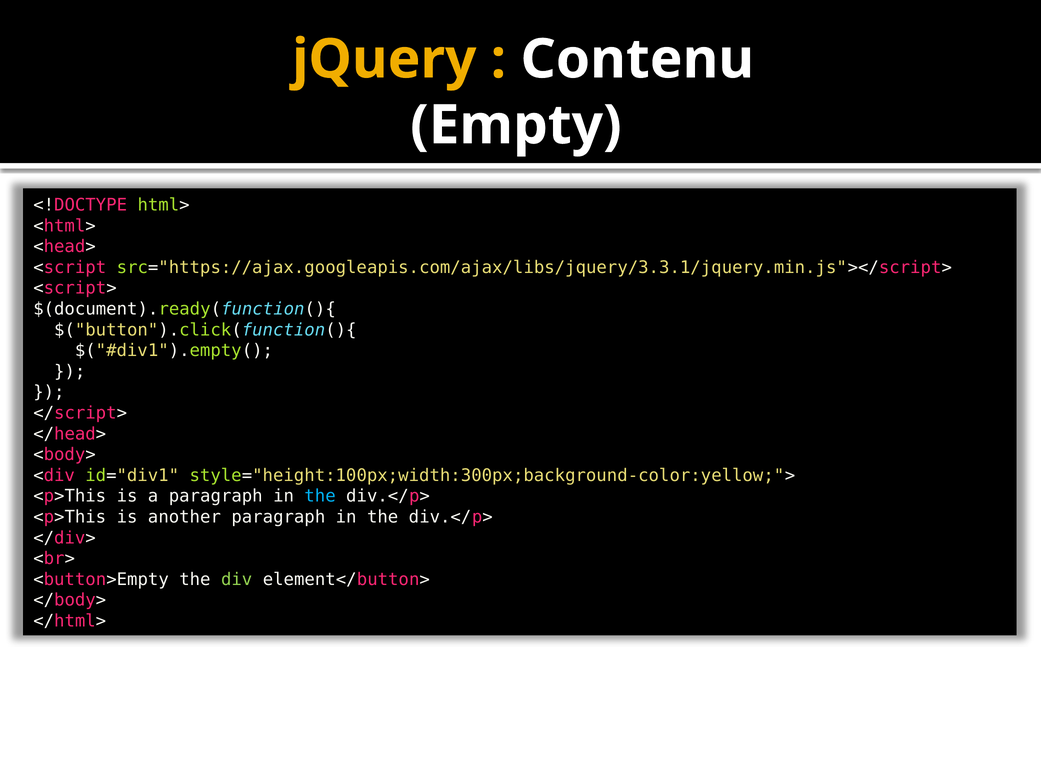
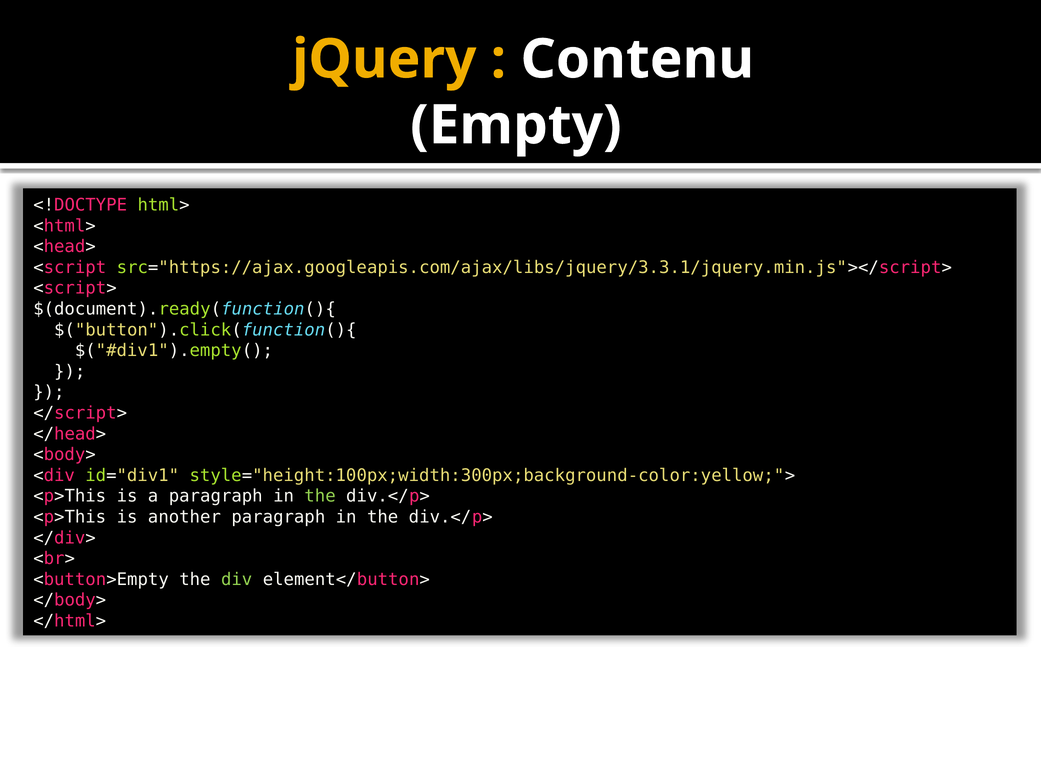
the at (320, 497) colour: light blue -> light green
